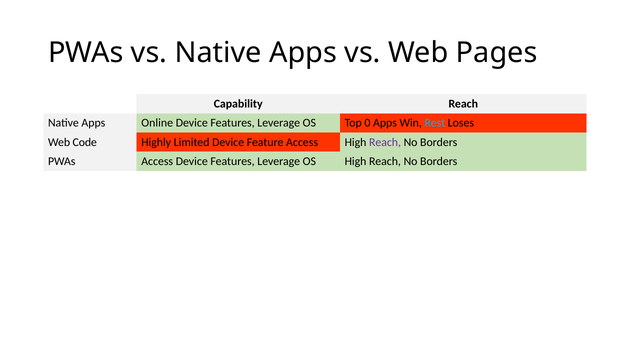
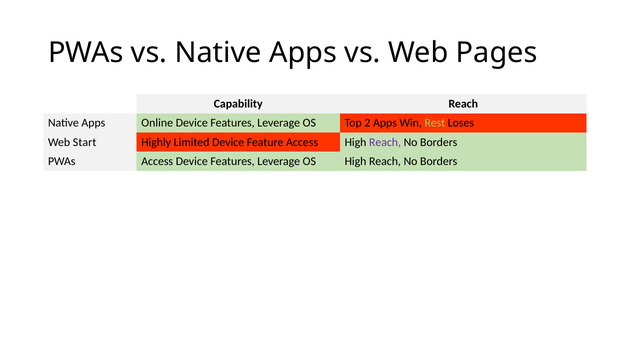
0: 0 -> 2
Rest colour: light blue -> light green
Code: Code -> Start
